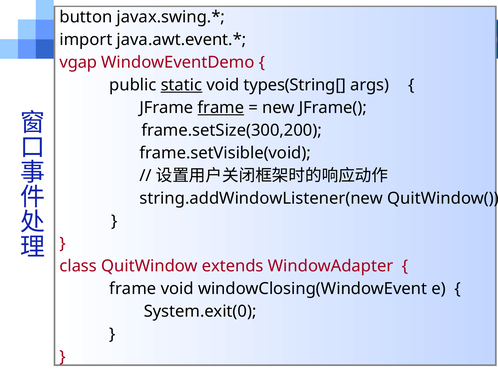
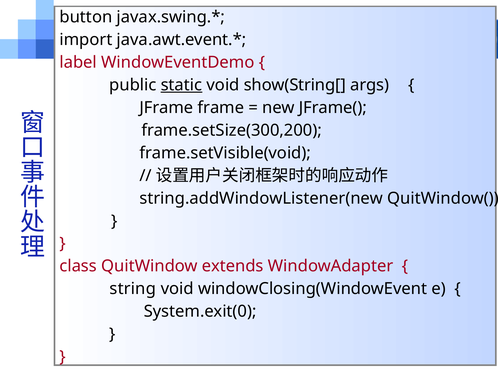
vgap: vgap -> label
types(String[: types(String[ -> show(String[
frame at (221, 108) underline: present -> none
frame at (133, 289): frame -> string
